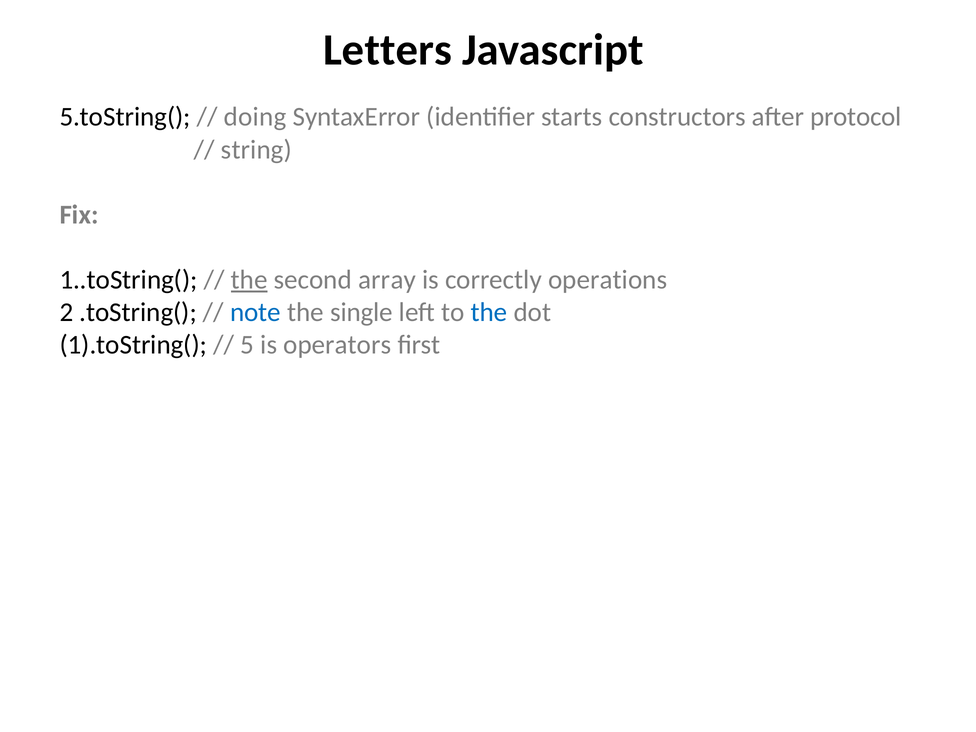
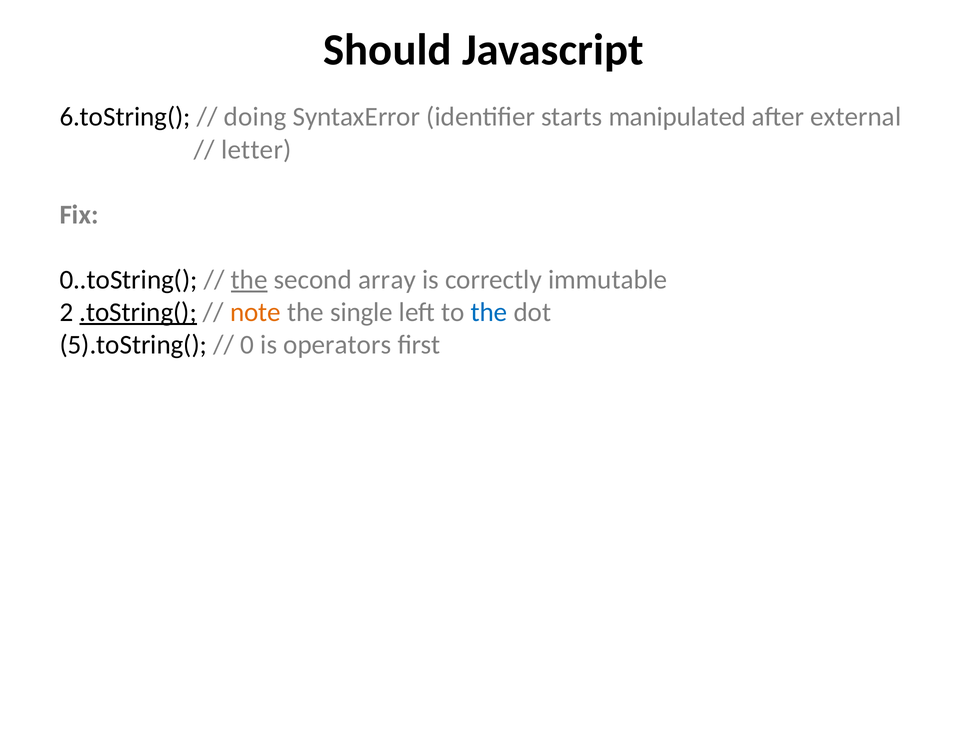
Letters: Letters -> Should
5.toString(: 5.toString( -> 6.toString(
constructors: constructors -> manipulated
protocol: protocol -> external
string: string -> letter
1..toString(: 1..toString( -> 0..toString(
operations: operations -> immutable
.toString( underline: none -> present
note colour: blue -> orange
1).toString(: 1).toString( -> 5).toString(
5: 5 -> 0
